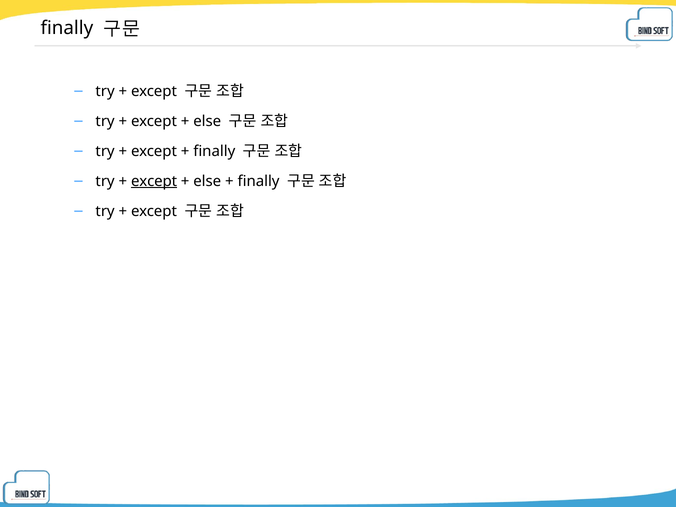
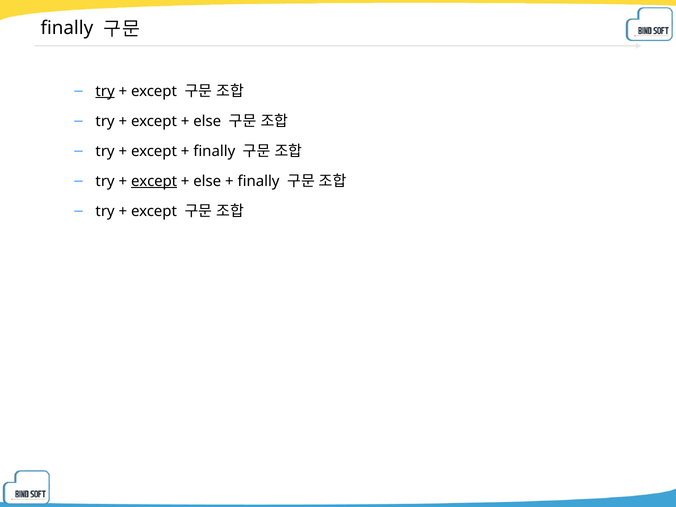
try at (105, 91) underline: none -> present
